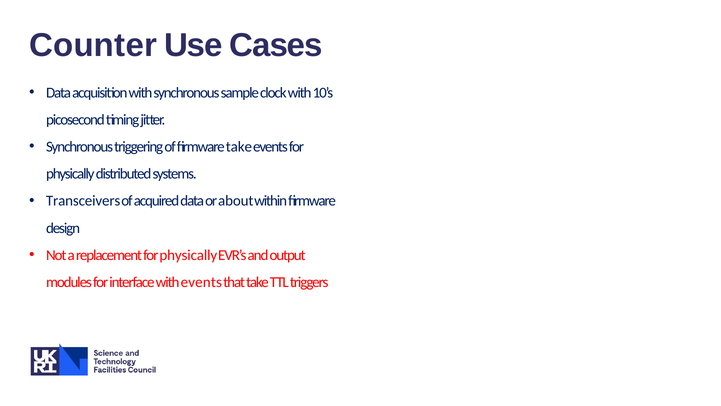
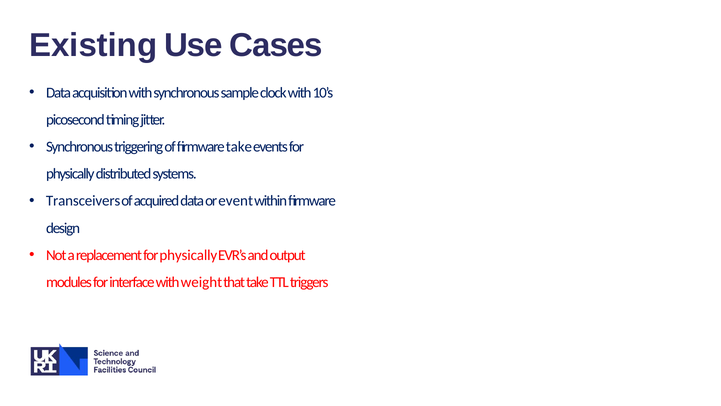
Counter: Counter -> Existing
about: about -> event
with events: events -> weight
